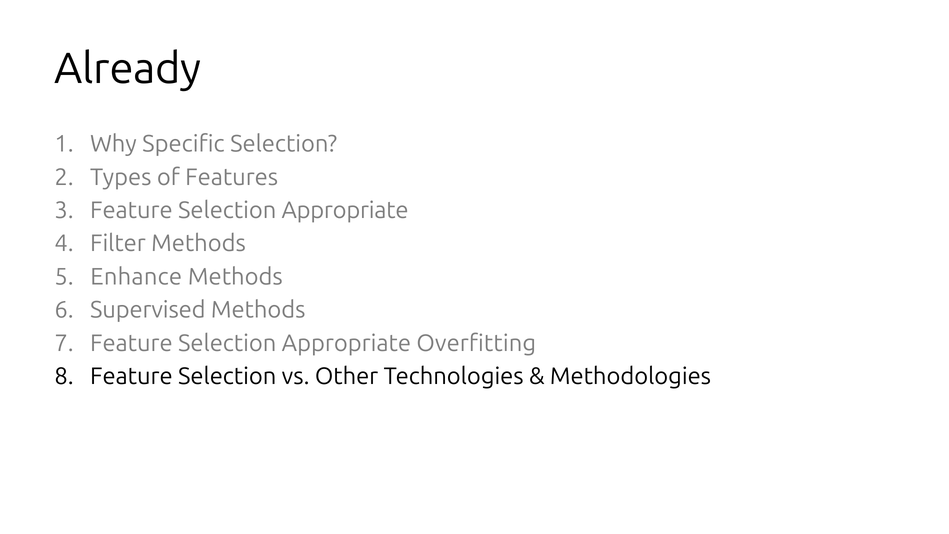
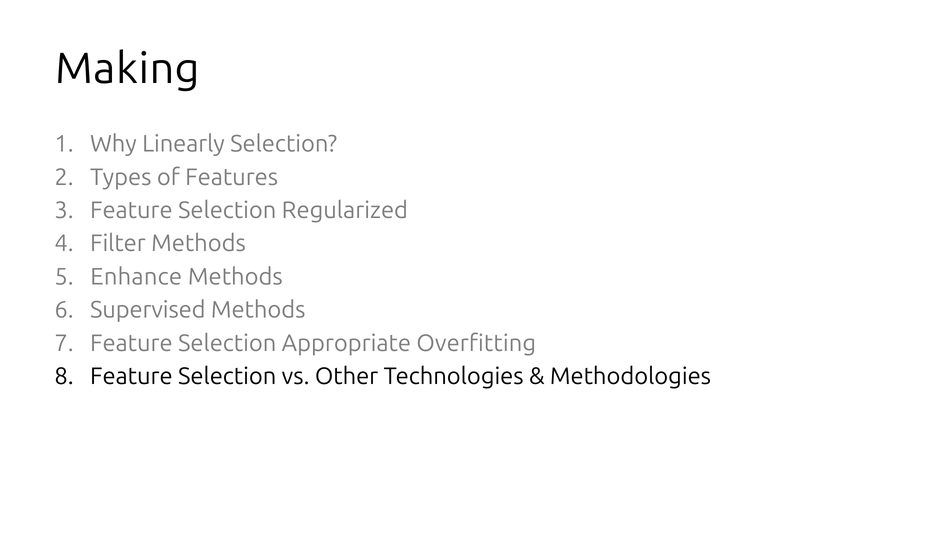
Already: Already -> Making
Specific: Specific -> Linearly
Appropriate at (345, 210): Appropriate -> Regularized
